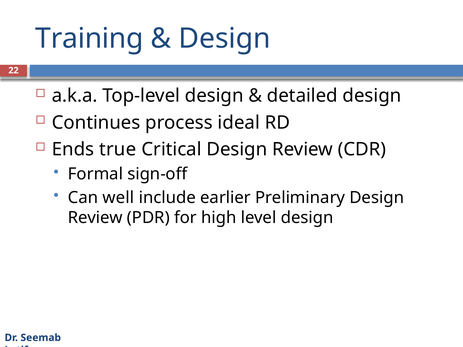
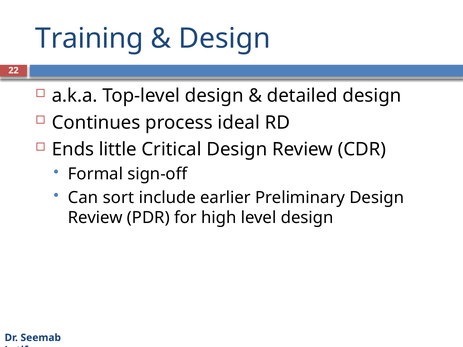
true: true -> little
well: well -> sort
